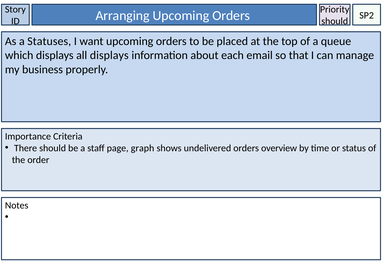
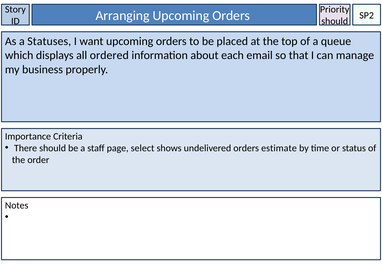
all displays: displays -> ordered
graph: graph -> select
overview: overview -> estimate
